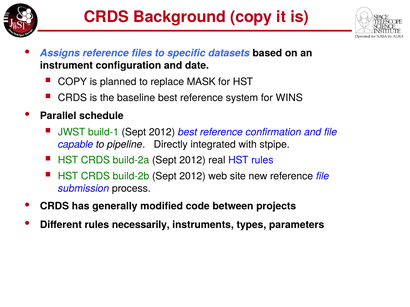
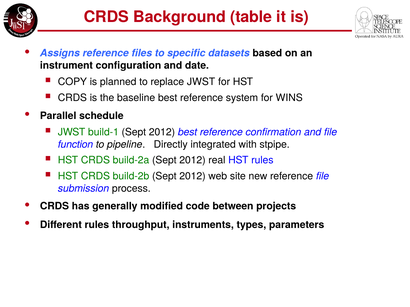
Background copy: copy -> table
replace MASK: MASK -> JWST
capable: capable -> function
necessarily: necessarily -> throughput
